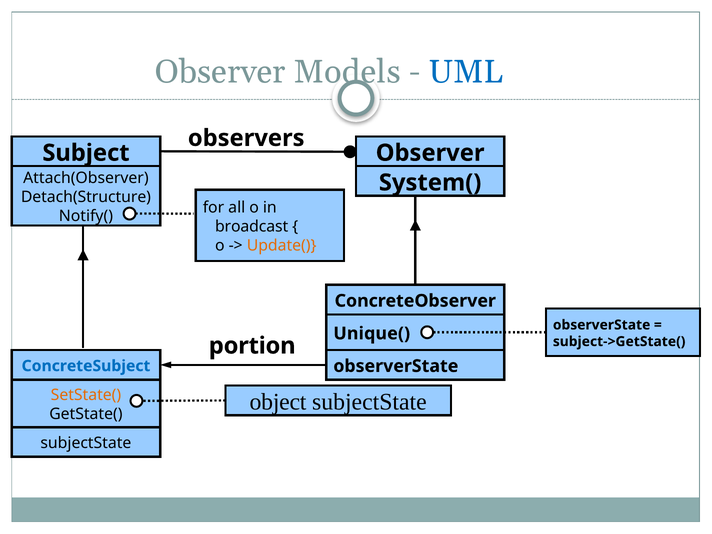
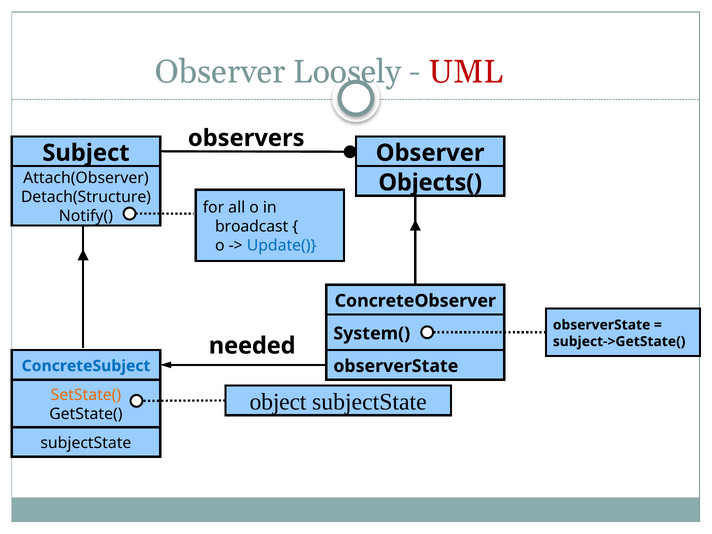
Models: Models -> Loosely
UML colour: blue -> red
System(: System( -> Objects(
Update( colour: orange -> blue
Unique(: Unique( -> System(
portion: portion -> needed
